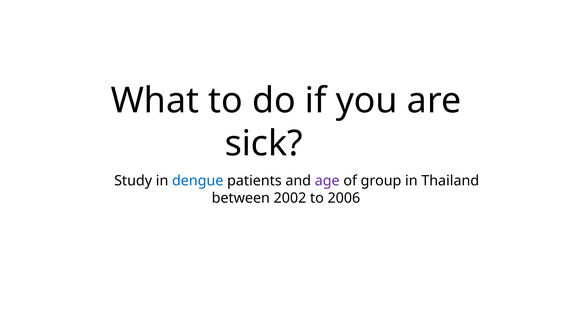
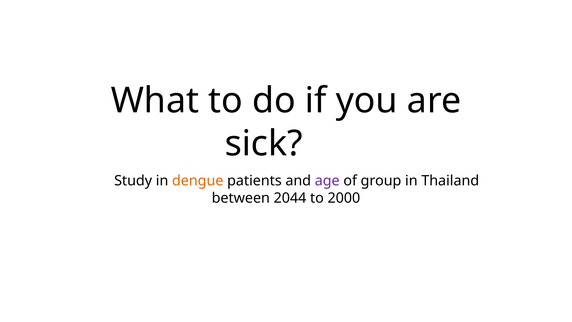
dengue colour: blue -> orange
2002: 2002 -> 2044
2006: 2006 -> 2000
